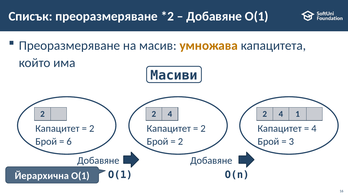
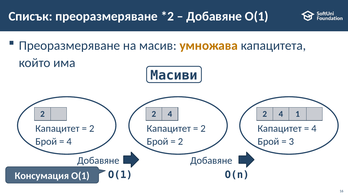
6 at (69, 141): 6 -> 4
Йерархична: Йерархична -> Консумация
